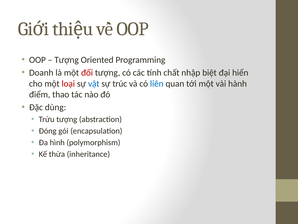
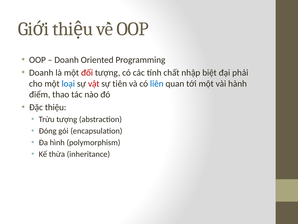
Tượng at (67, 60): Tượng -> Doanh
hiển: hiển -> phải
loại colour: red -> blue
vật colour: blue -> red
trúc: trúc -> tiên
dùng: dùng -> thiệu
